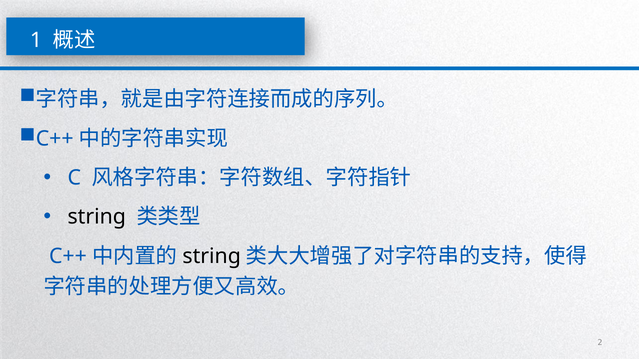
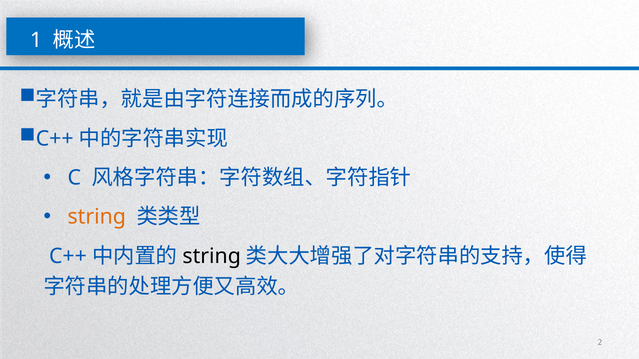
string at (97, 217) colour: black -> orange
